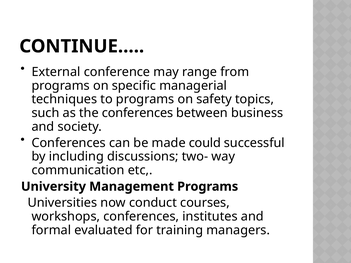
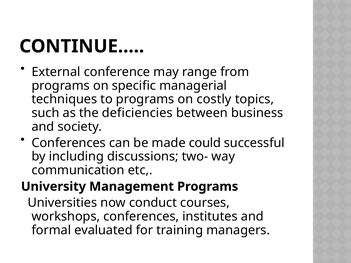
safety: safety -> costly
the conferences: conferences -> deficiencies
